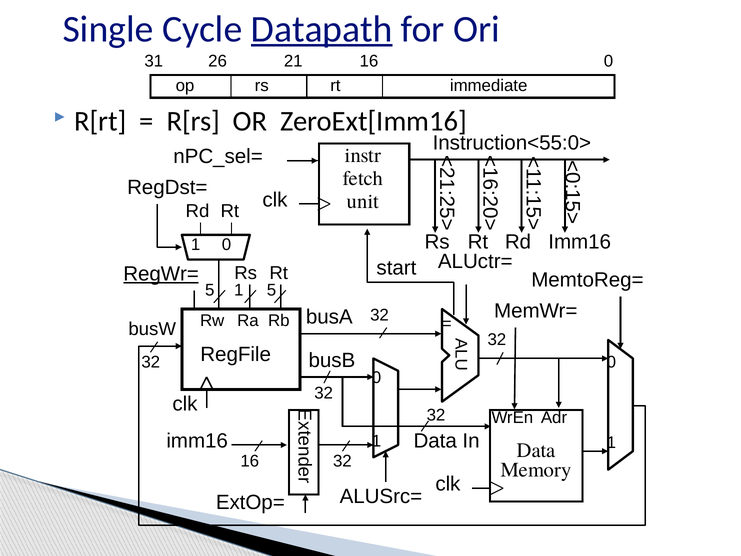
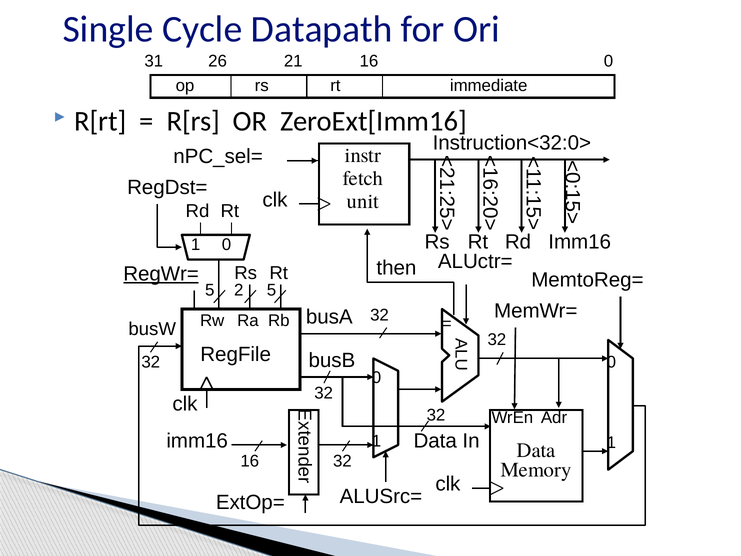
Datapath underline: present -> none
Instruction<55:0>: Instruction<55:0> -> Instruction<32:0>
start: start -> then
5 1: 1 -> 2
